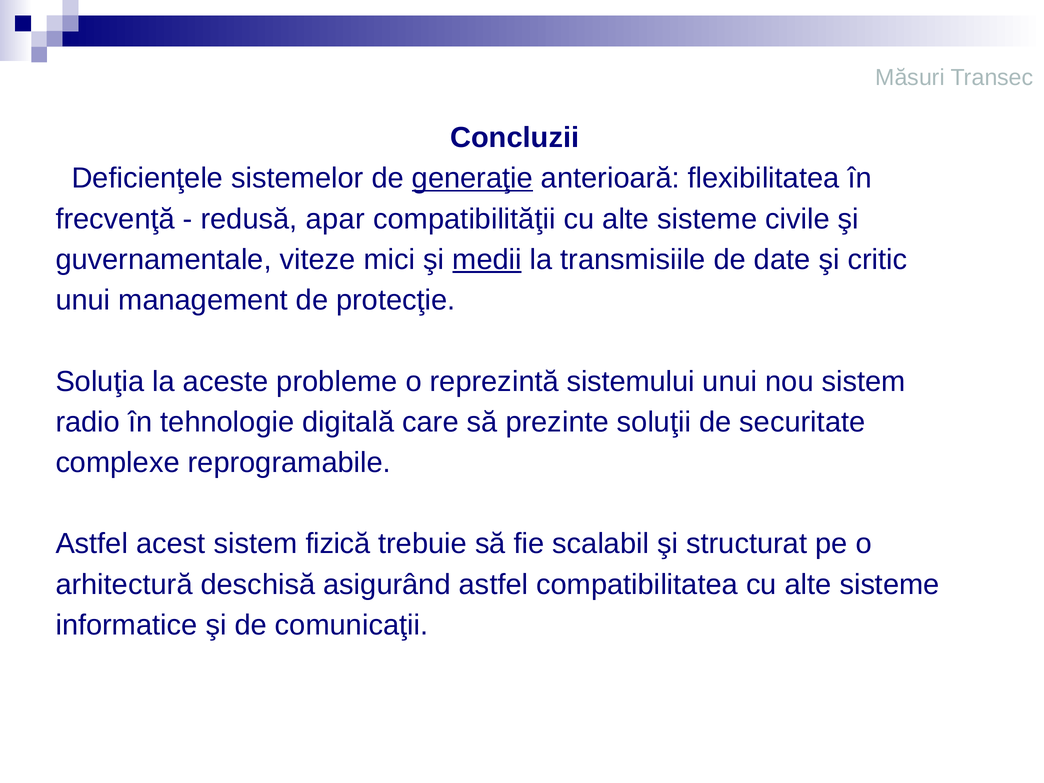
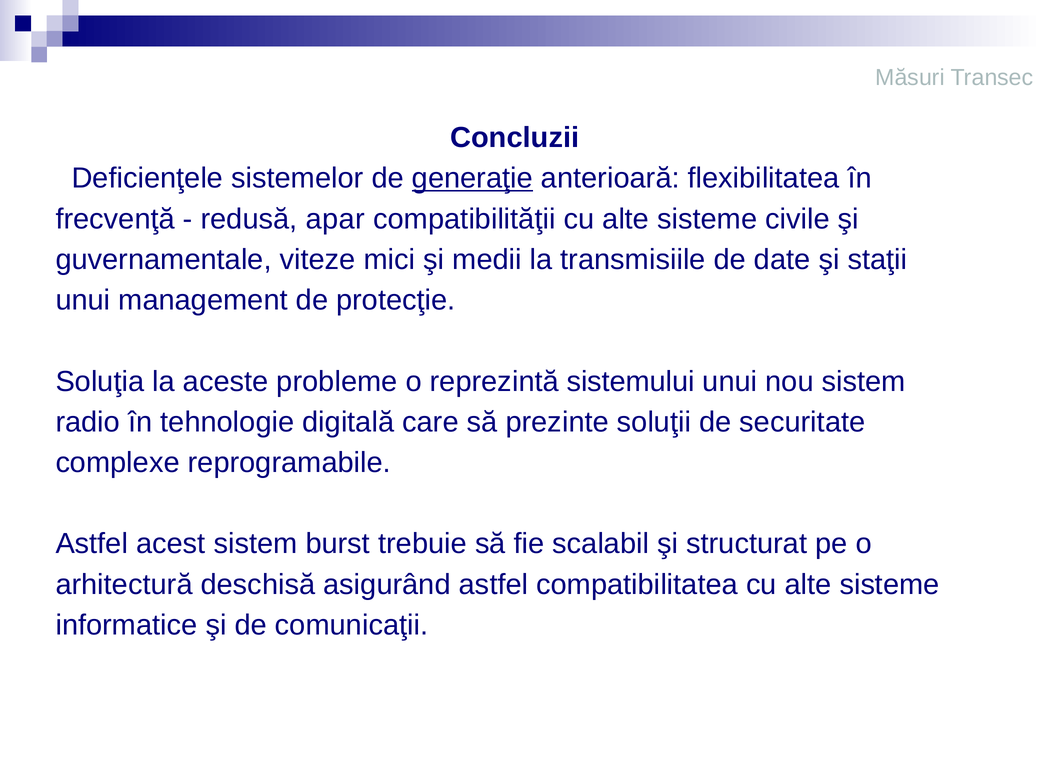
medii underline: present -> none
critic: critic -> staţii
fizică: fizică -> burst
